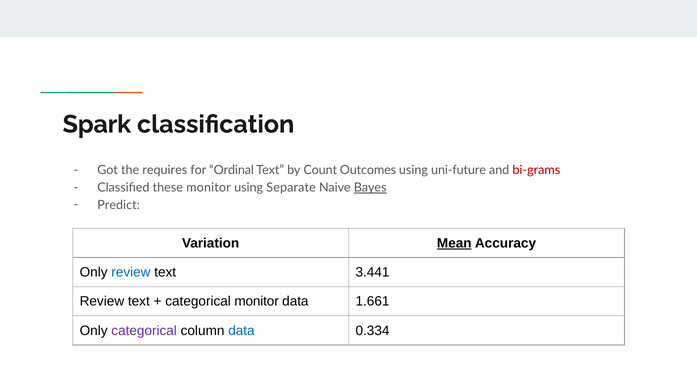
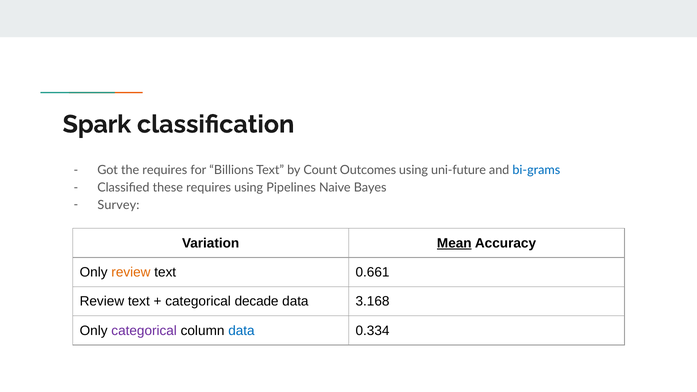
Ordinal: Ordinal -> Billions
bi-grams colour: red -> blue
these monitor: monitor -> requires
Separate: Separate -> Pipelines
Bayes underline: present -> none
Predict: Predict -> Survey
review at (131, 272) colour: blue -> orange
3.441: 3.441 -> 0.661
categorical monitor: monitor -> decade
1.661: 1.661 -> 3.168
